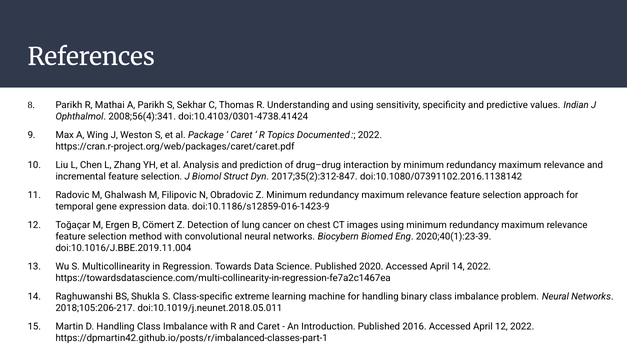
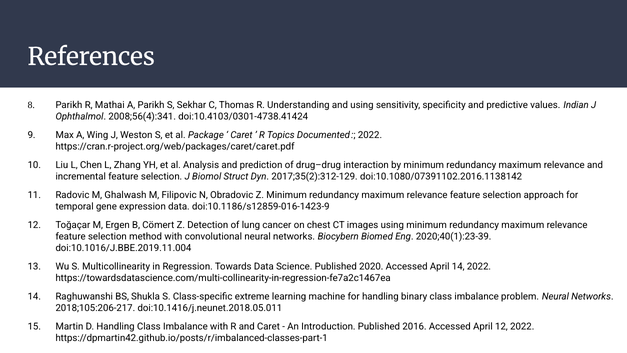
2017;35(2):312-847: 2017;35(2):312-847 -> 2017;35(2):312-129
doi:10.1019/j.neunet.2018.05.011: doi:10.1019/j.neunet.2018.05.011 -> doi:10.1416/j.neunet.2018.05.011
